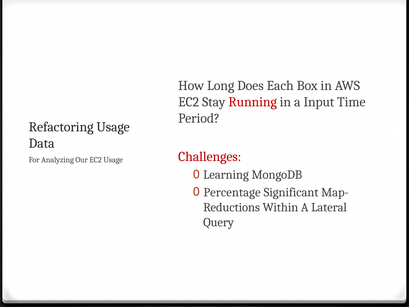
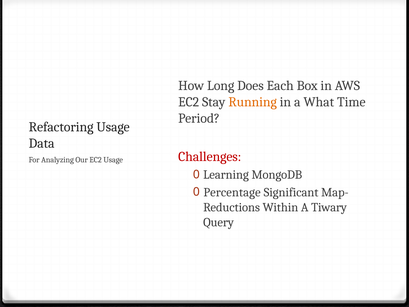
Running colour: red -> orange
Input: Input -> What
Lateral: Lateral -> Tiwary
